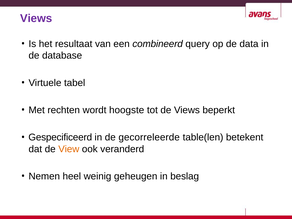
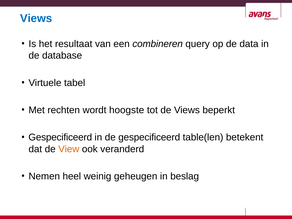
Views at (36, 18) colour: purple -> blue
combineerd: combineerd -> combineren
de gecorreleerde: gecorreleerde -> gespecificeerd
